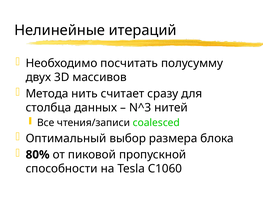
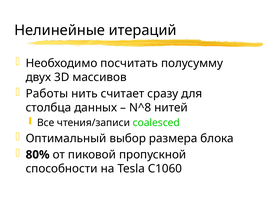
Метода: Метода -> Работы
N^3: N^3 -> N^8
